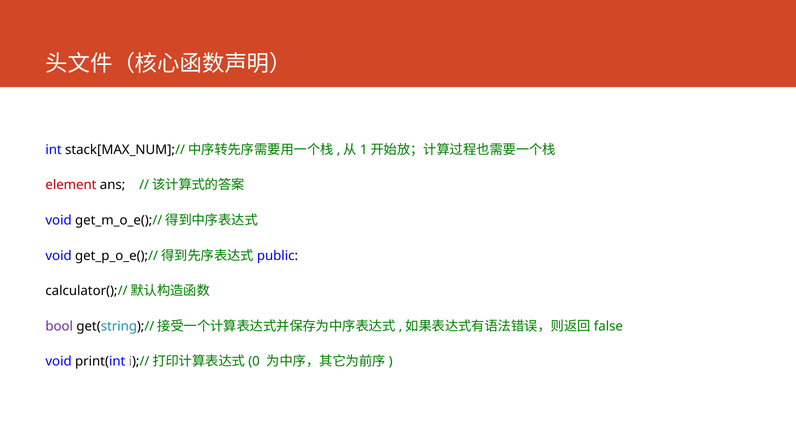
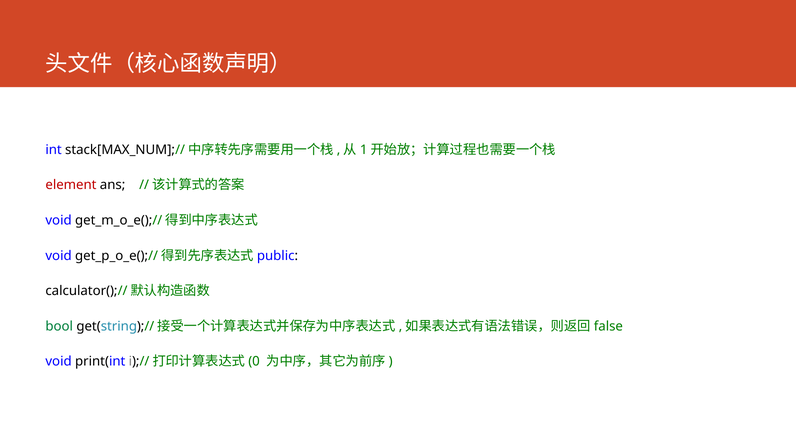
bool colour: purple -> green
